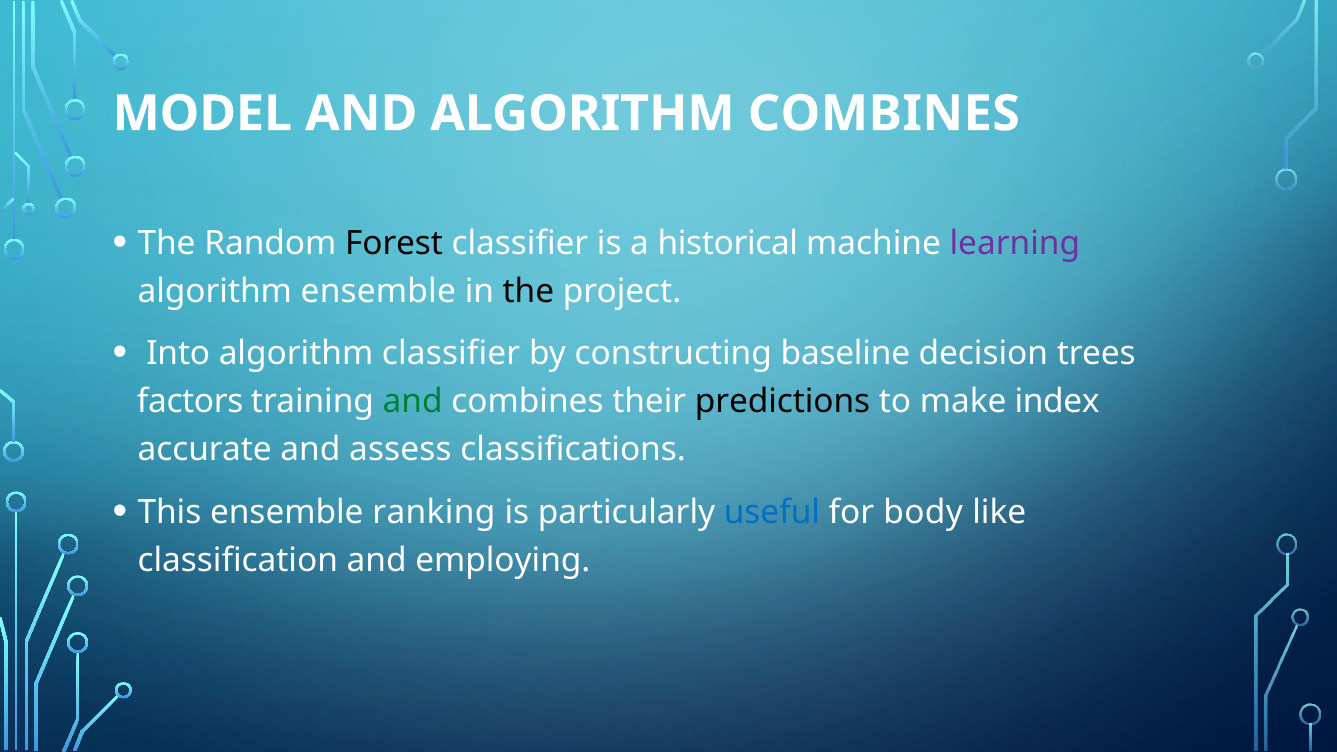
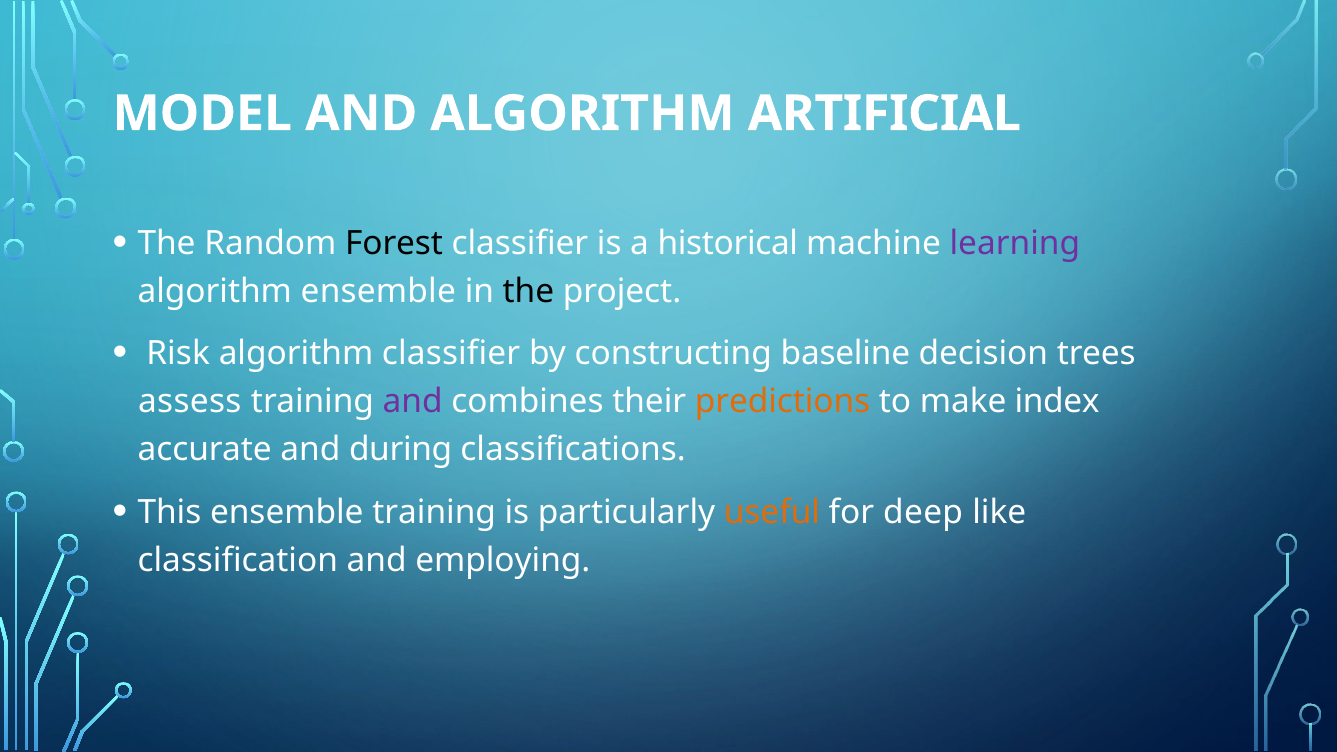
ALGORITHM COMBINES: COMBINES -> ARTIFICIAL
Into: Into -> Risk
factors: factors -> assess
and at (413, 402) colour: green -> purple
predictions colour: black -> orange
assess: assess -> during
ensemble ranking: ranking -> training
useful colour: blue -> orange
body: body -> deep
